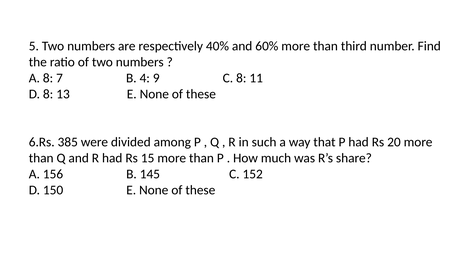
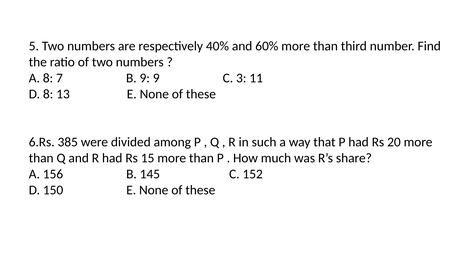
B 4: 4 -> 9
C 8: 8 -> 3
